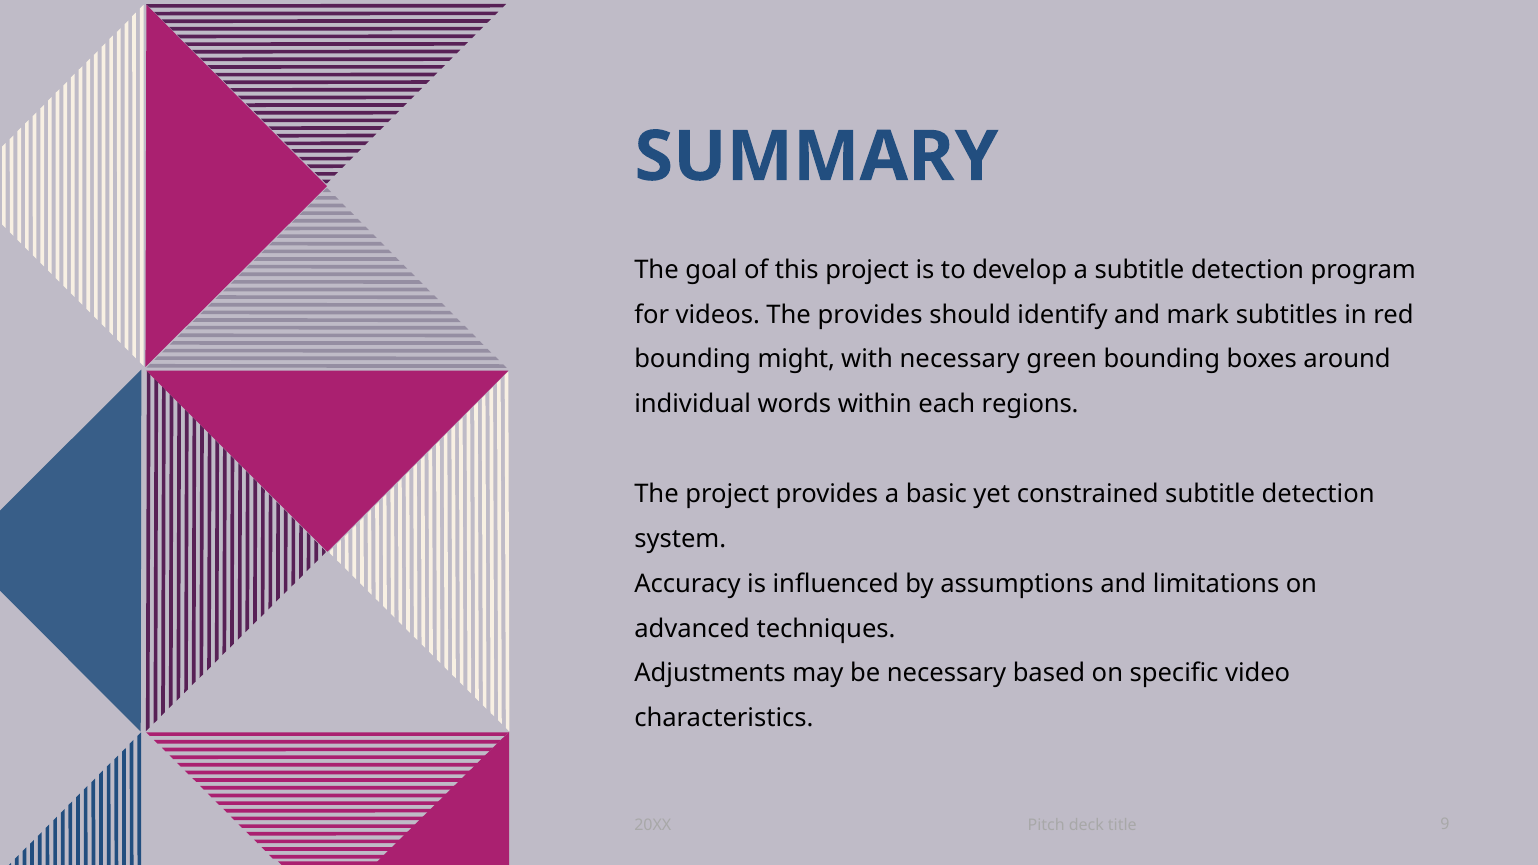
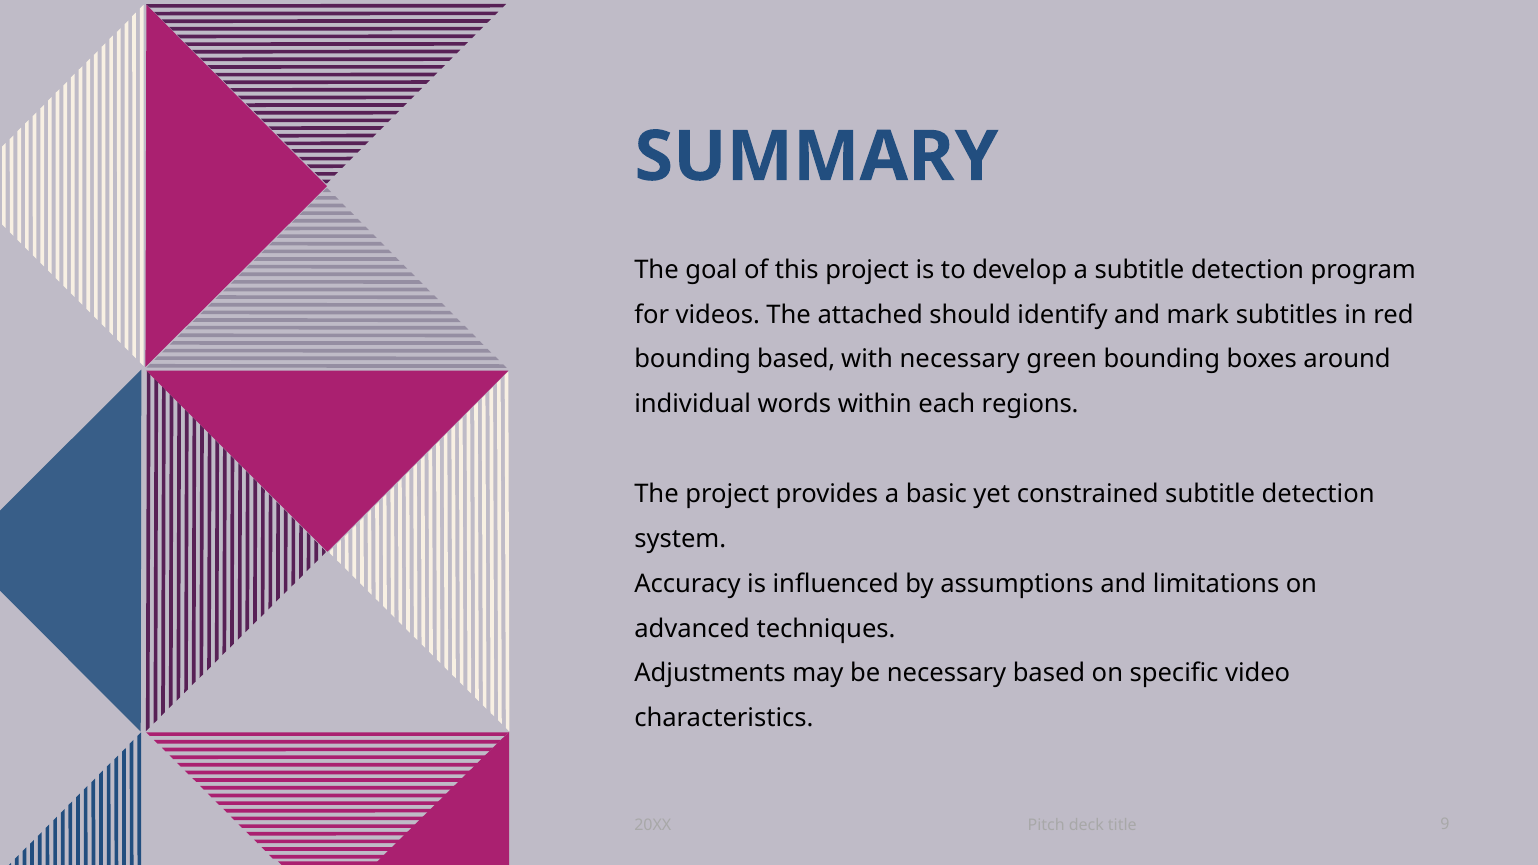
The provides: provides -> attached
bounding might: might -> based
